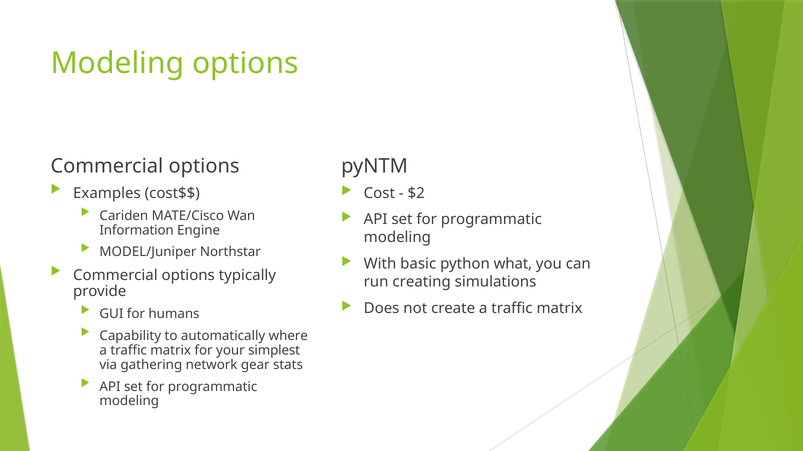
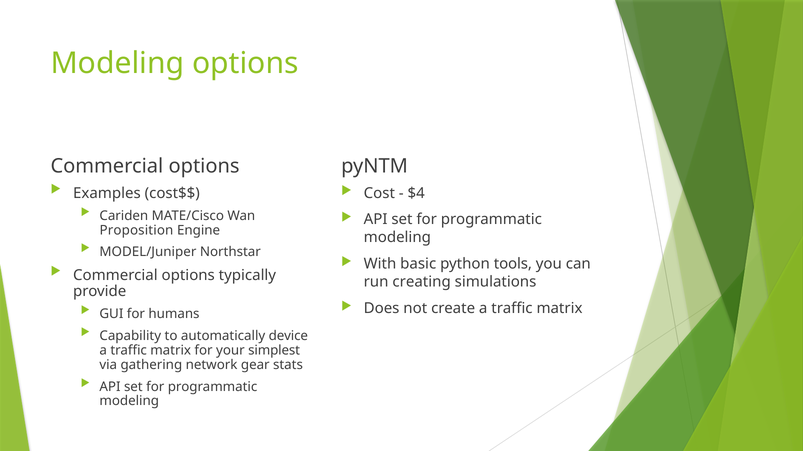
$2: $2 -> $4
Information: Information -> Proposition
what: what -> tools
where: where -> device
